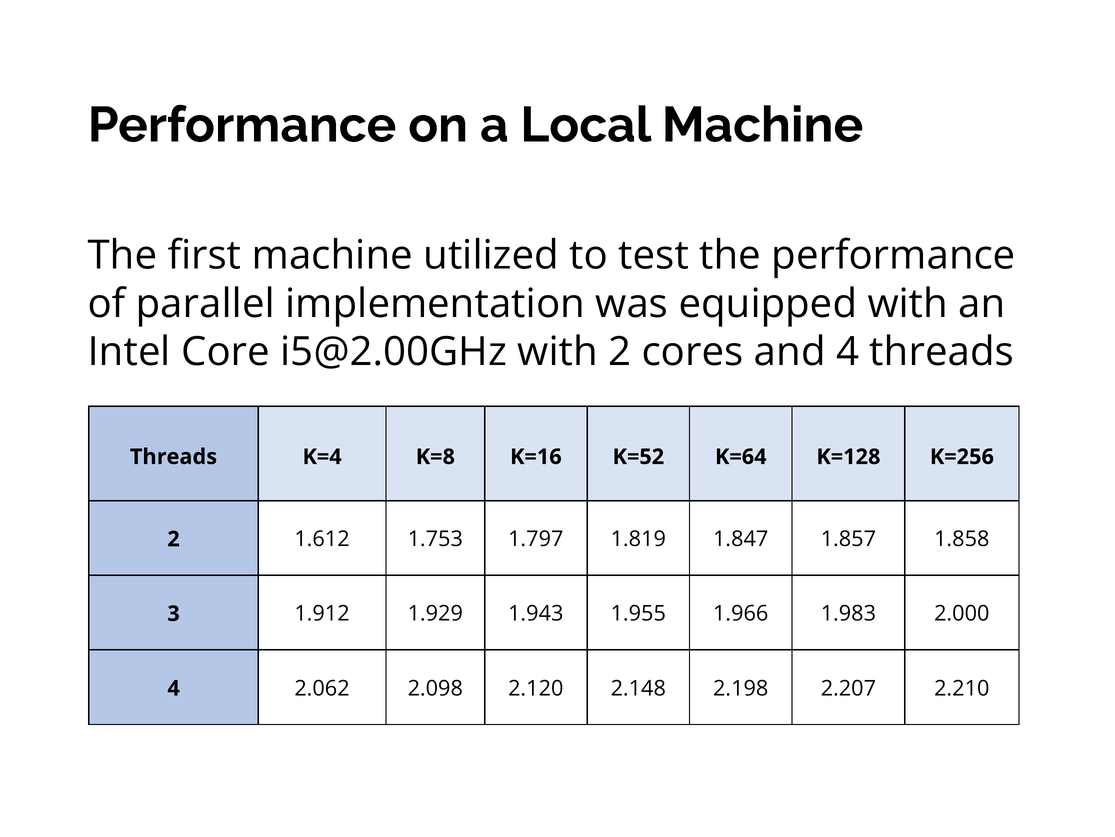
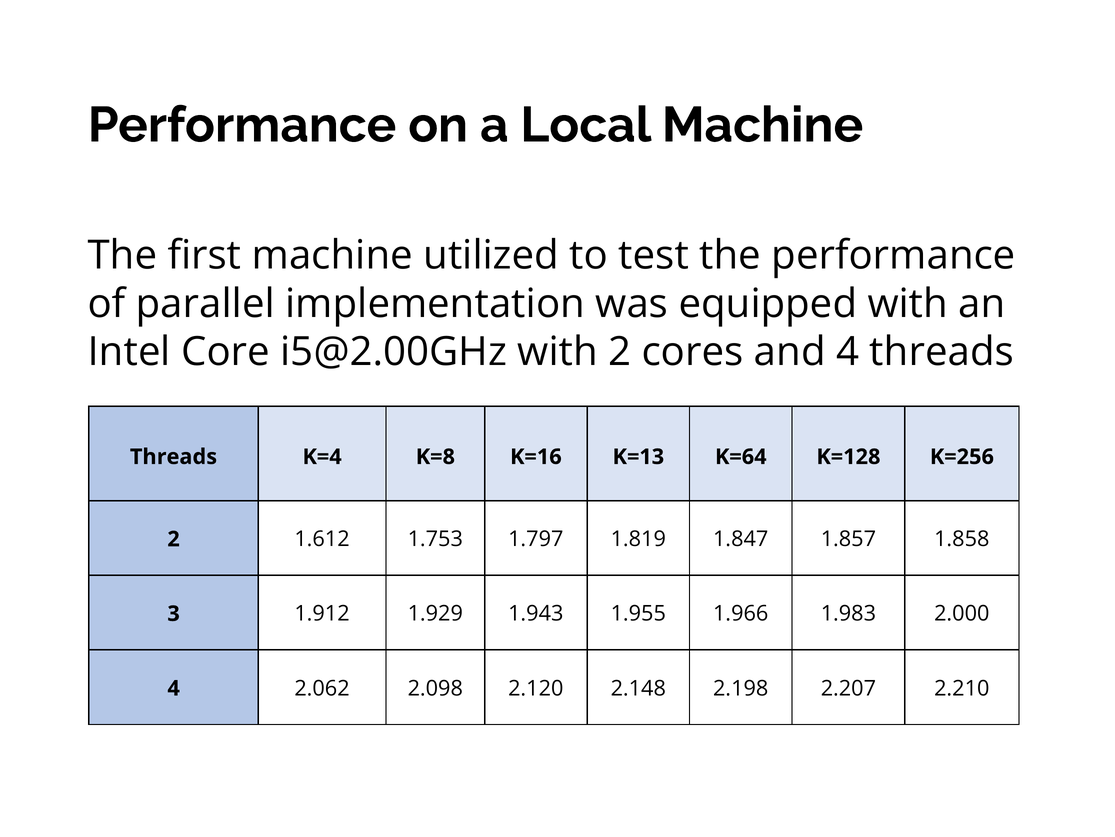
K=52: K=52 -> K=13
